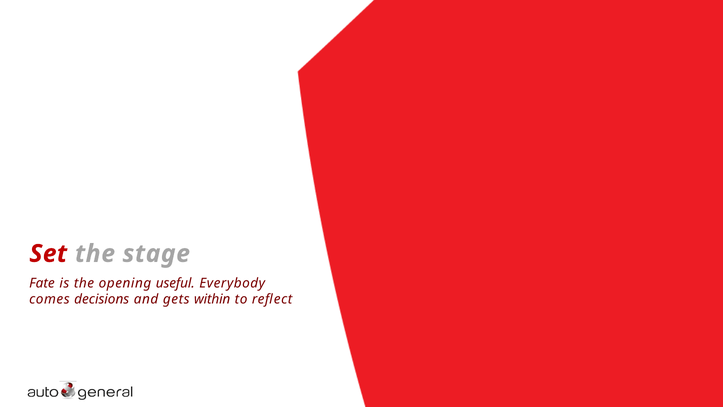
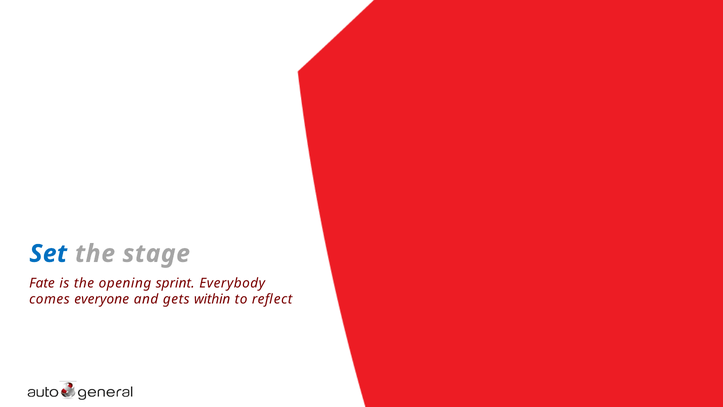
Set colour: red -> blue
useful: useful -> sprint
decisions: decisions -> everyone
